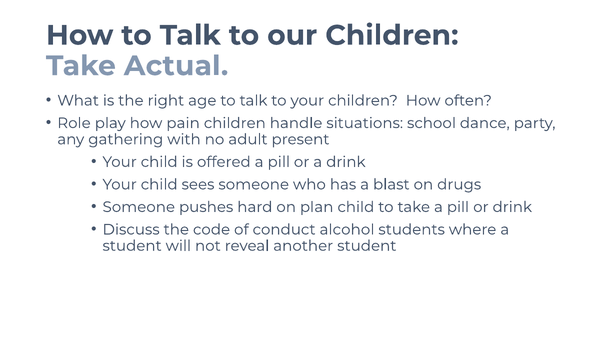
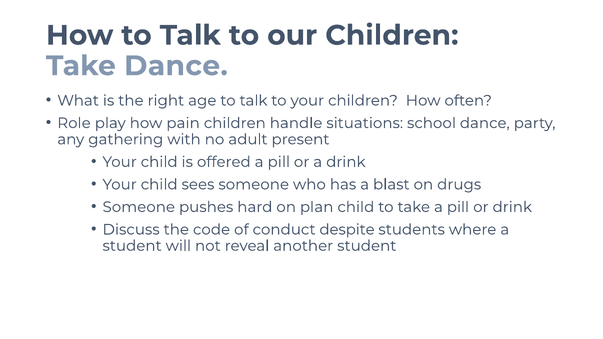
Take Actual: Actual -> Dance
alcohol: alcohol -> despite
